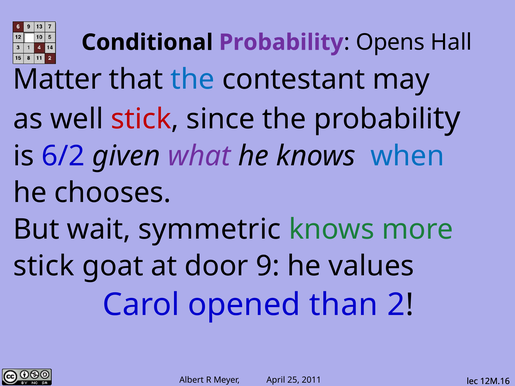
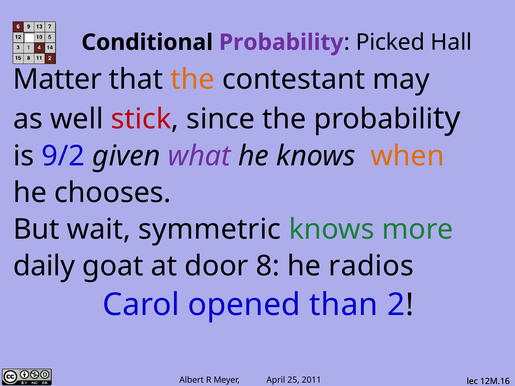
Opens: Opens -> Picked
the at (193, 79) colour: blue -> orange
6/2: 6/2 -> 9/2
when colour: blue -> orange
stick at (44, 266): stick -> daily
9: 9 -> 8
values: values -> radios
